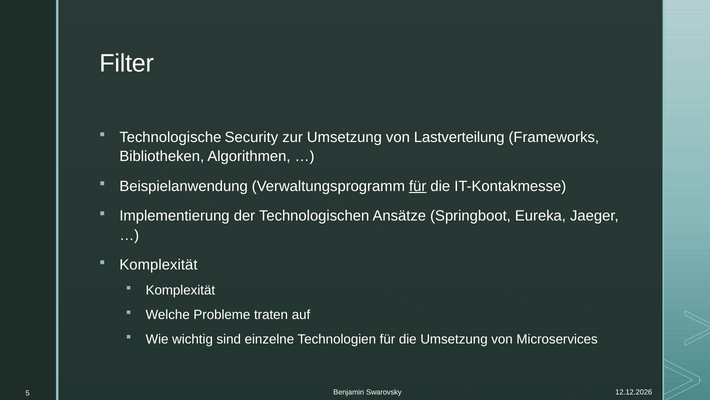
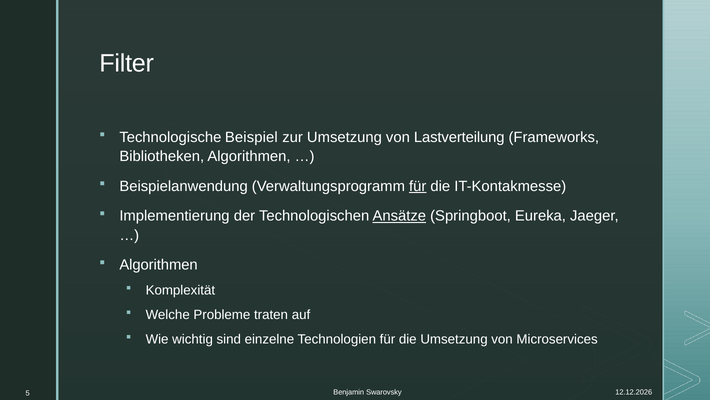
Security: Security -> Beispiel
Ansätze underline: none -> present
Komplexität at (158, 265): Komplexität -> Algorithmen
